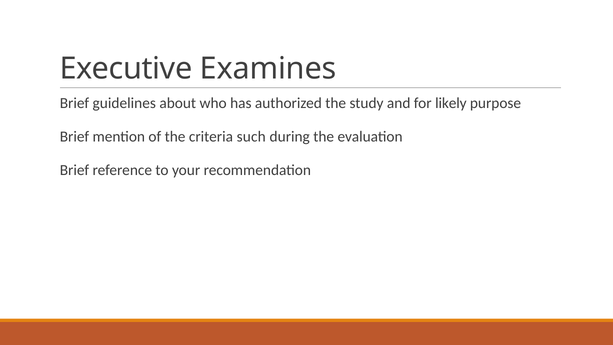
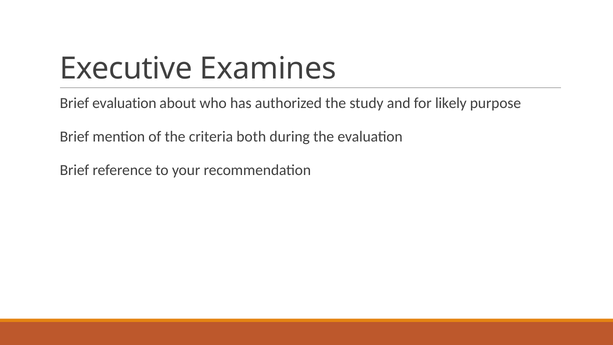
Brief guidelines: guidelines -> evaluation
such: such -> both
